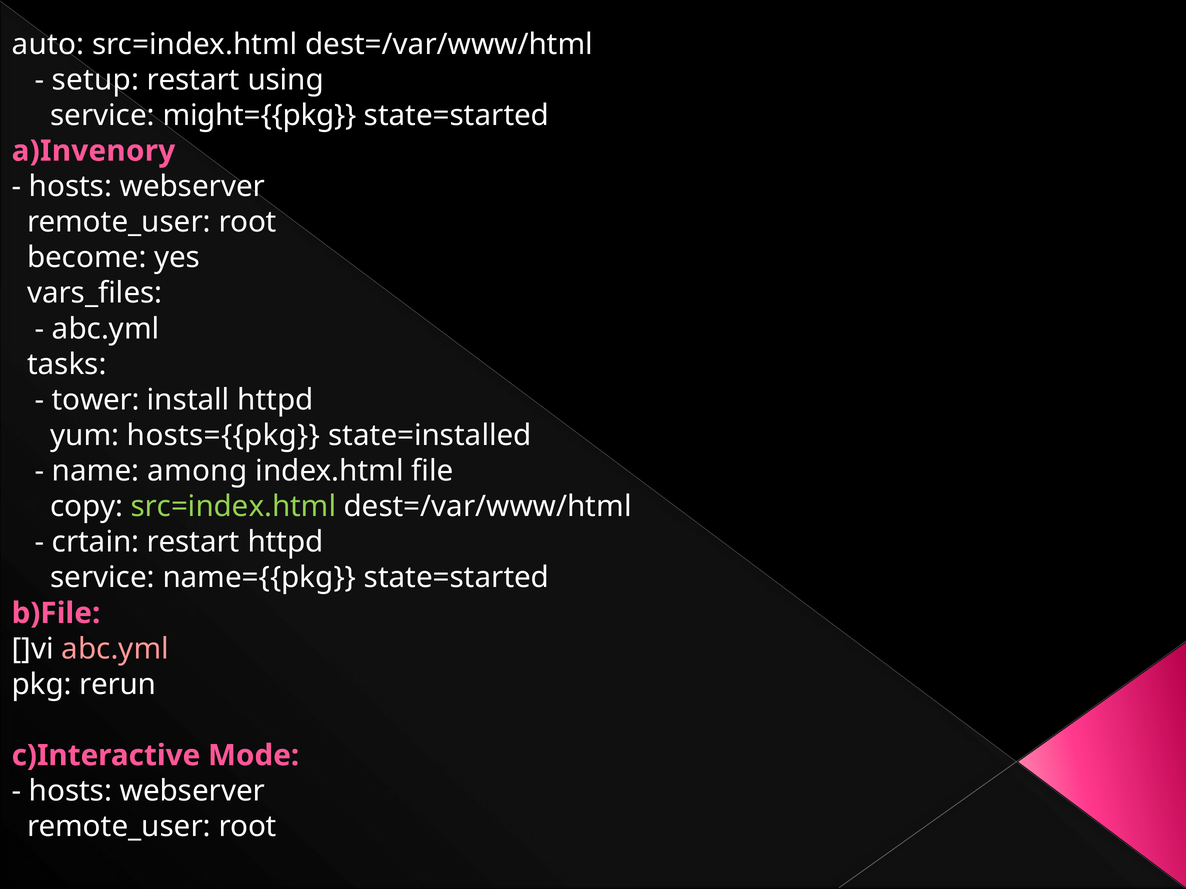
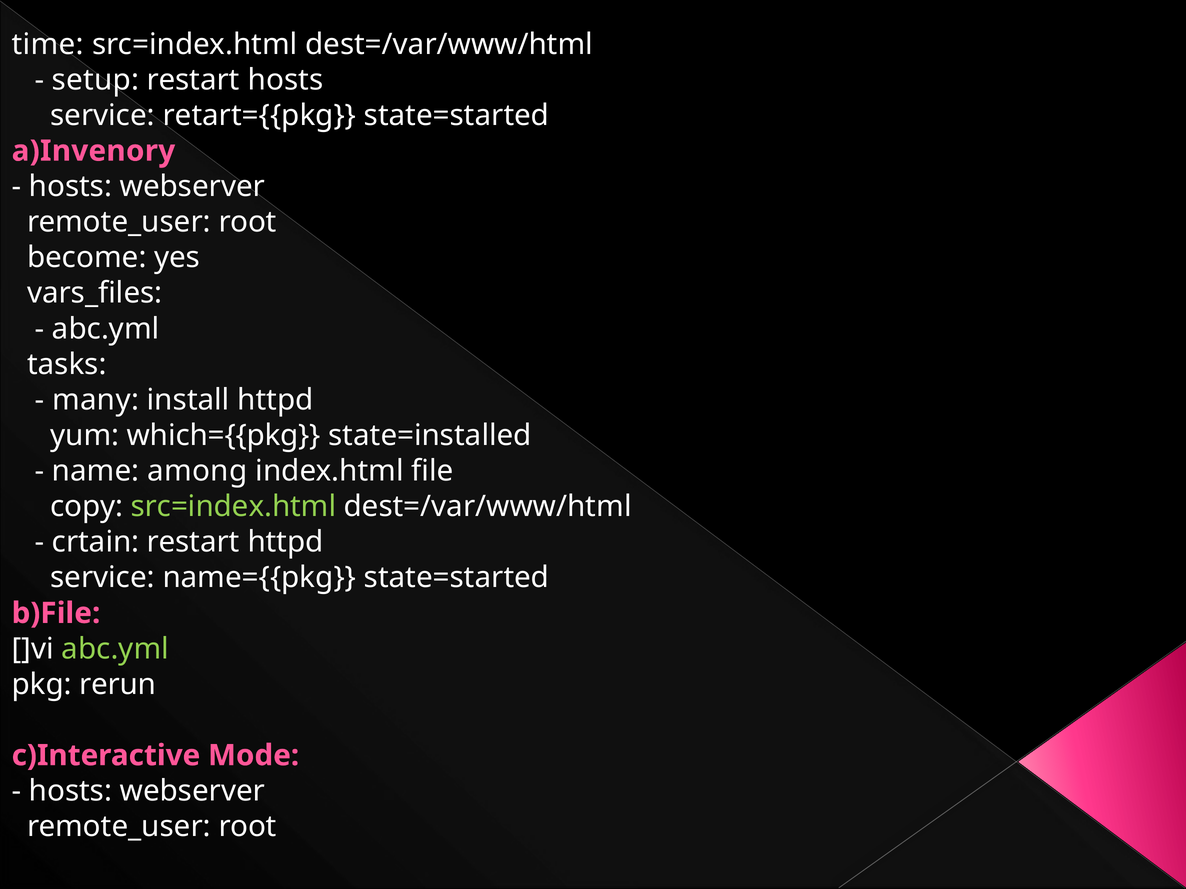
auto: auto -> time
restart using: using -> hosts
might={{pkg: might={{pkg -> retart={{pkg
tower: tower -> many
hosts={{pkg: hosts={{pkg -> which={{pkg
abc.yml at (115, 649) colour: pink -> light green
